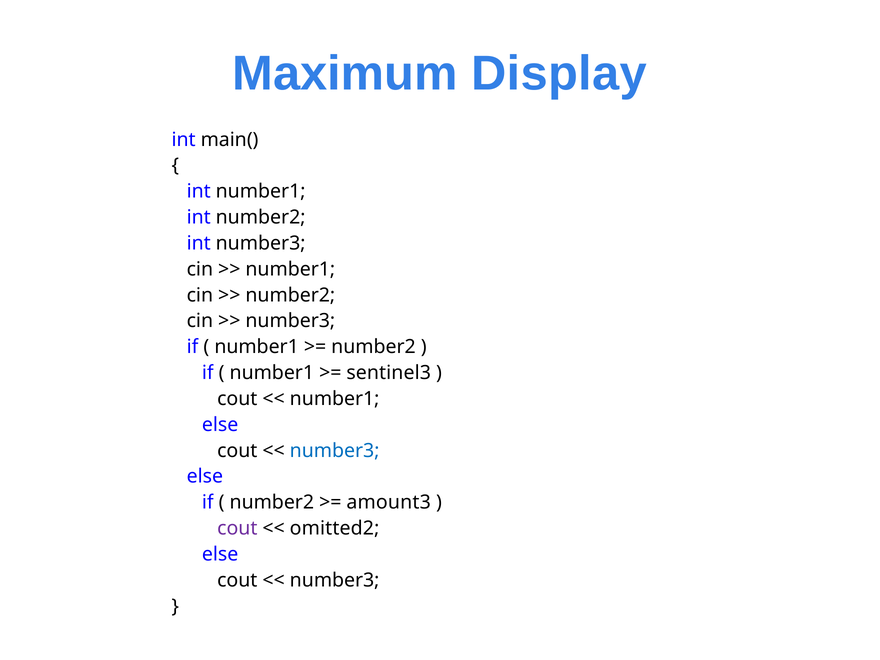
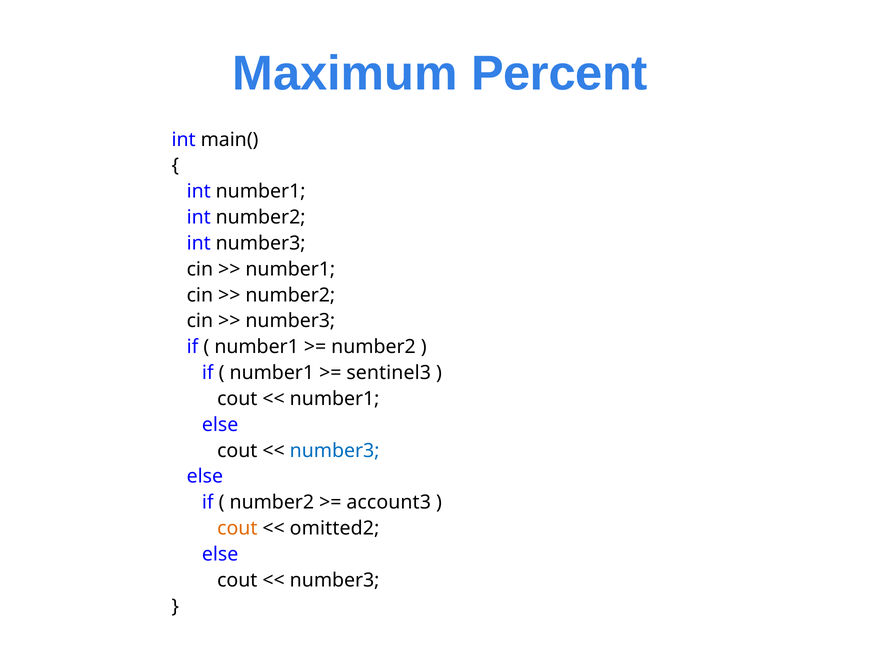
Display: Display -> Percent
amount3: amount3 -> account3
cout at (237, 528) colour: purple -> orange
